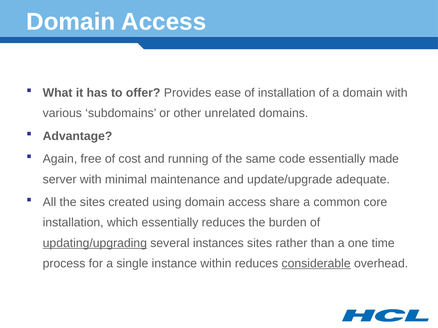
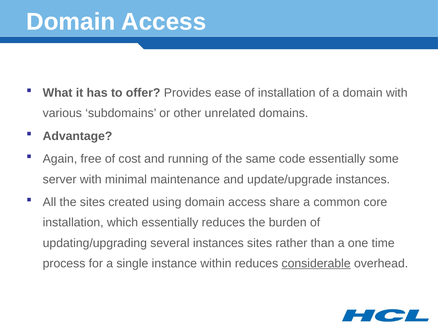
made: made -> some
update/upgrade adequate: adequate -> instances
updating/upgrading underline: present -> none
